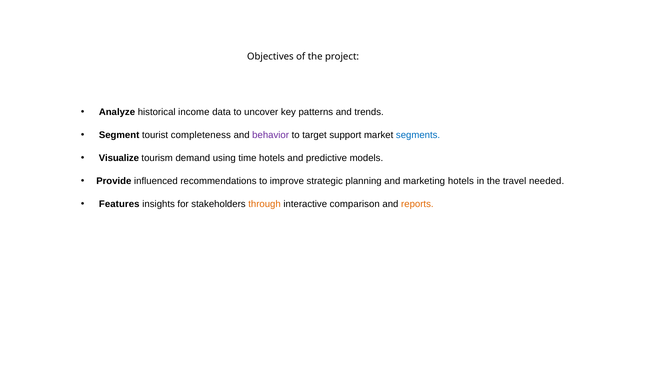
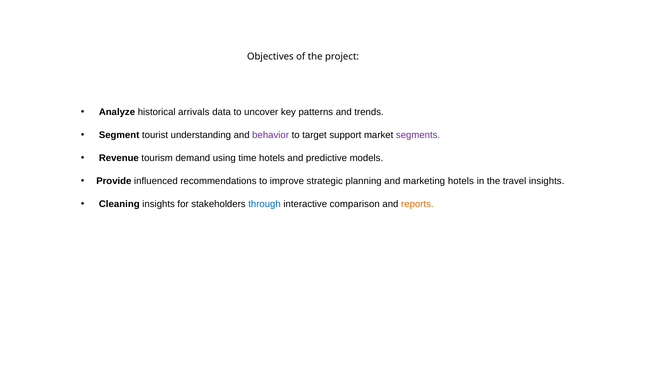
income: income -> arrivals
completeness: completeness -> understanding
segments colour: blue -> purple
Visualize: Visualize -> Revenue
travel needed: needed -> insights
Features: Features -> Cleaning
through colour: orange -> blue
